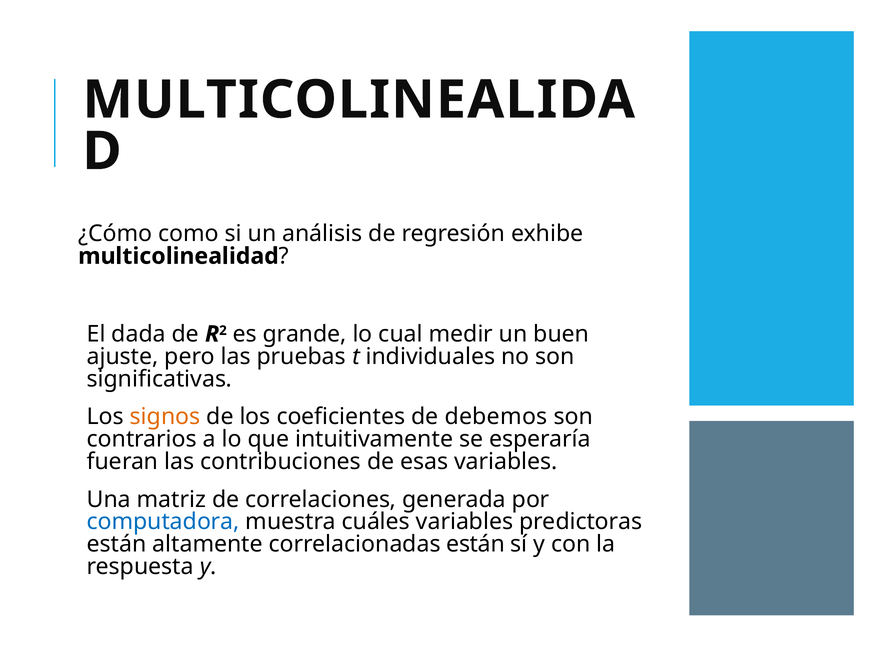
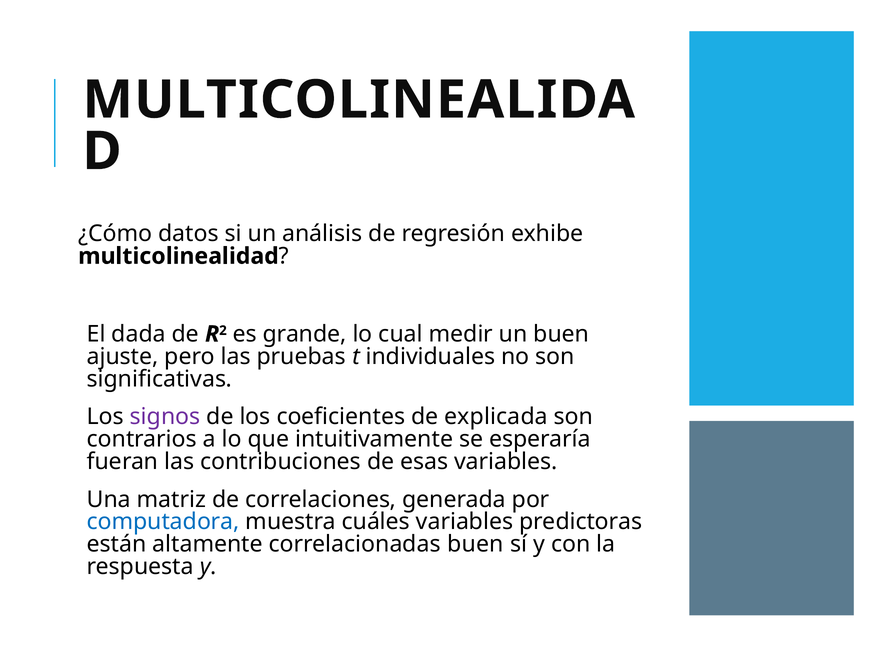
como: como -> datos
signos colour: orange -> purple
debemos: debemos -> explicada
correlacionadas están: están -> buen
